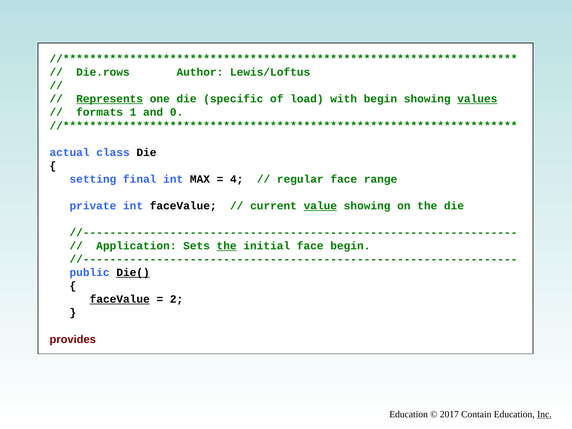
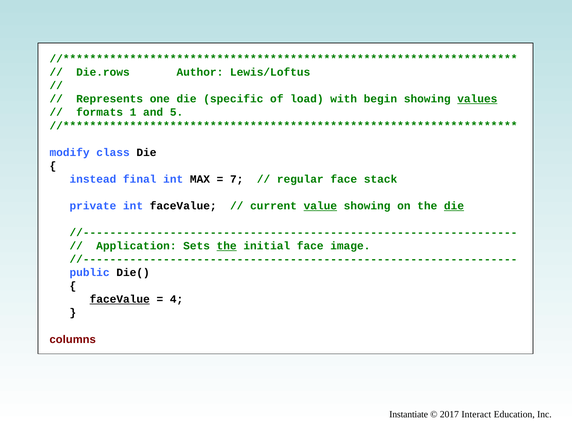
Represents underline: present -> none
0: 0 -> 5
actual: actual -> modify
setting: setting -> instead
4: 4 -> 7
range: range -> stack
die at (454, 206) underline: none -> present
face begin: begin -> image
Die( underline: present -> none
2: 2 -> 4
provides: provides -> columns
Education at (409, 414): Education -> Instantiate
Contain: Contain -> Interact
Inc underline: present -> none
